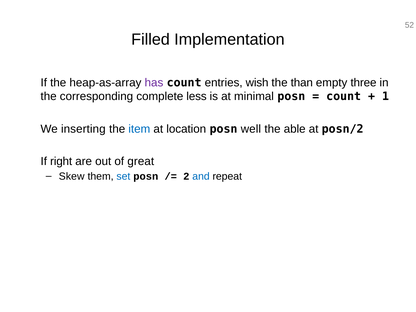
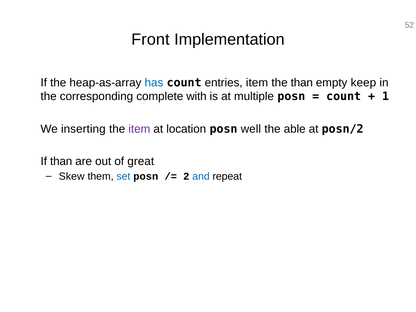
Filled: Filled -> Front
has colour: purple -> blue
entries wish: wish -> item
three: three -> keep
less: less -> with
minimal: minimal -> multiple
item at (139, 129) colour: blue -> purple
If right: right -> than
